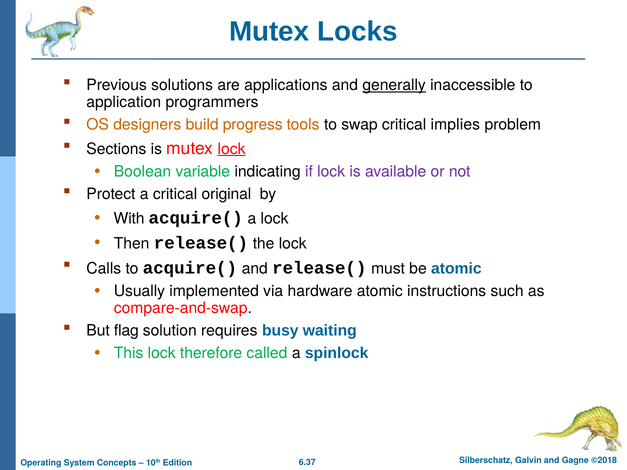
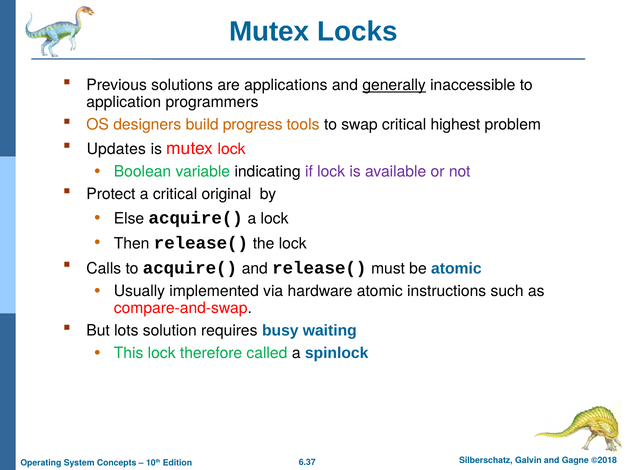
implies: implies -> highest
Sections: Sections -> Updates
lock at (232, 149) underline: present -> none
With: With -> Else
flag: flag -> lots
